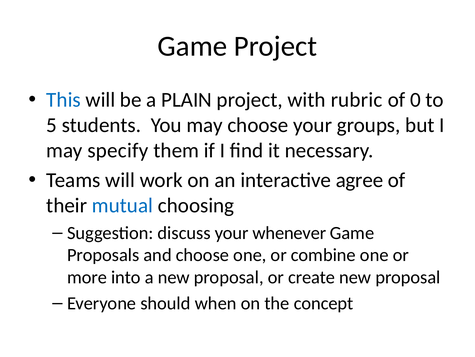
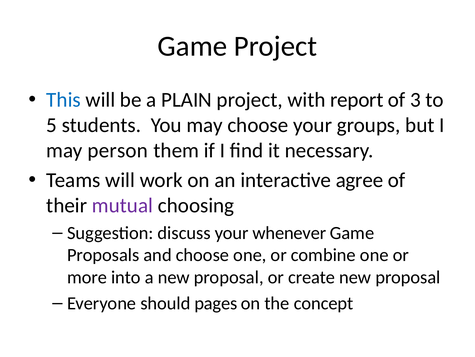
rubric: rubric -> report
0: 0 -> 3
specify: specify -> person
mutual colour: blue -> purple
when: when -> pages
